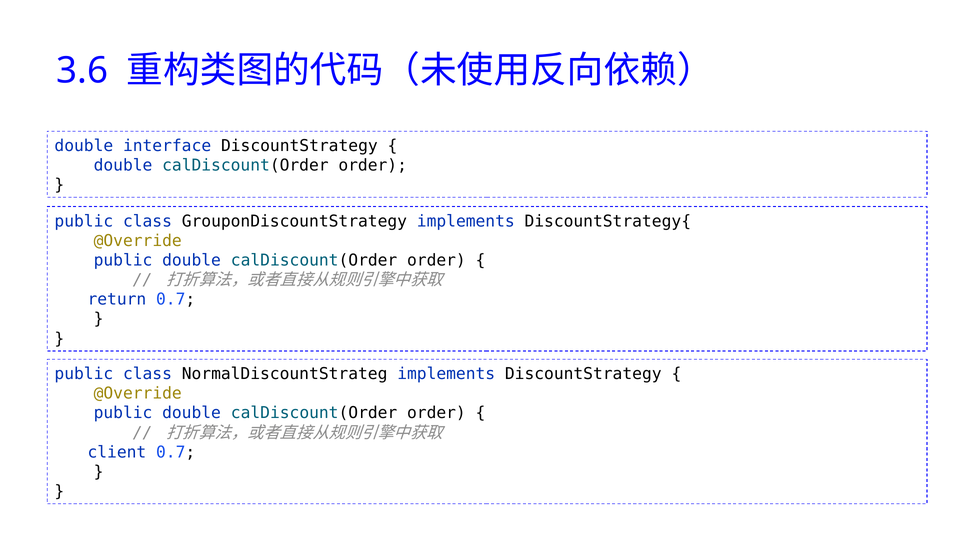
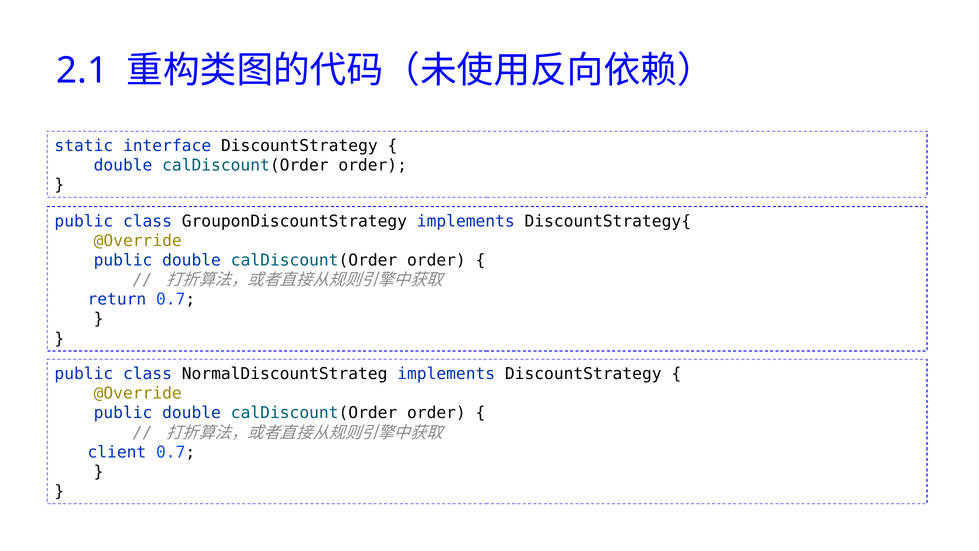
3.6: 3.6 -> 2.1
double at (84, 146): double -> static
